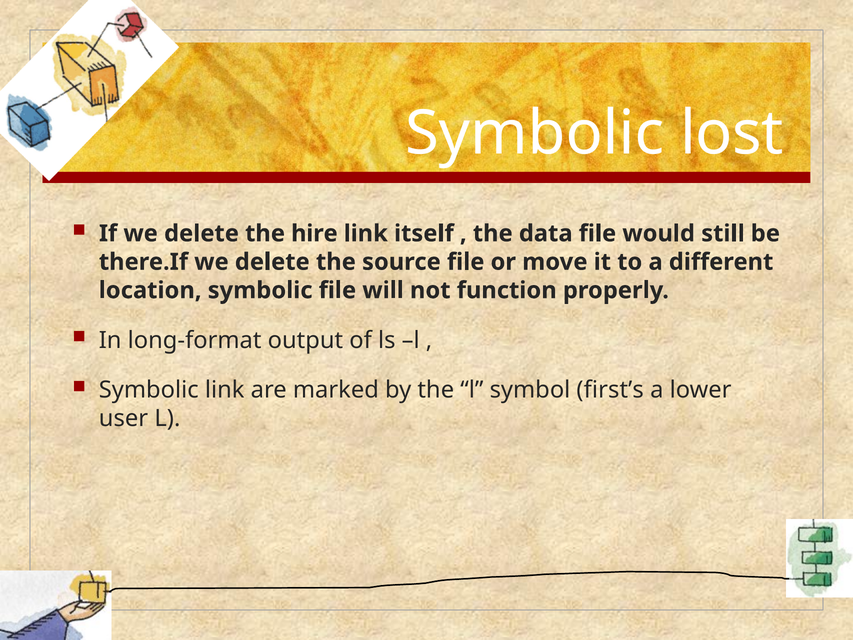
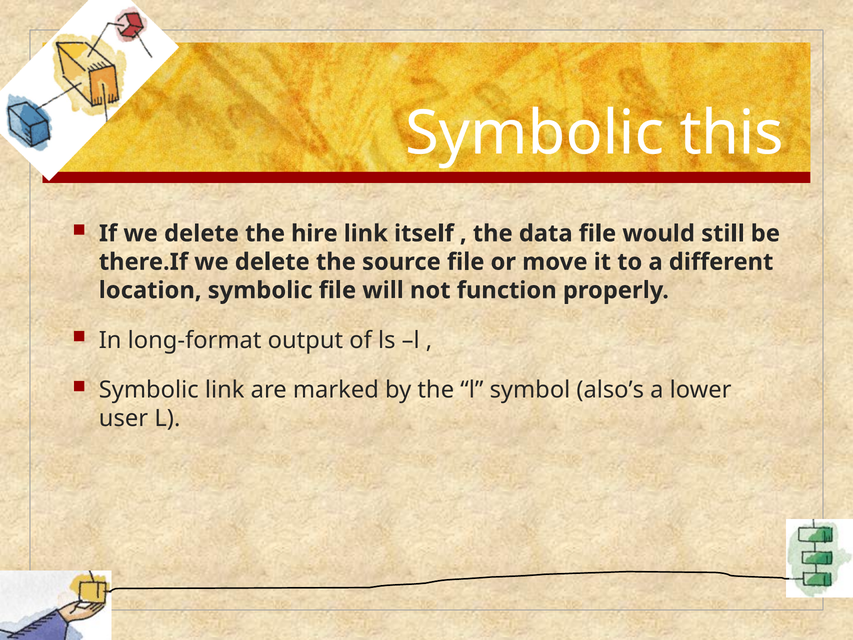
lost: lost -> this
first’s: first’s -> also’s
